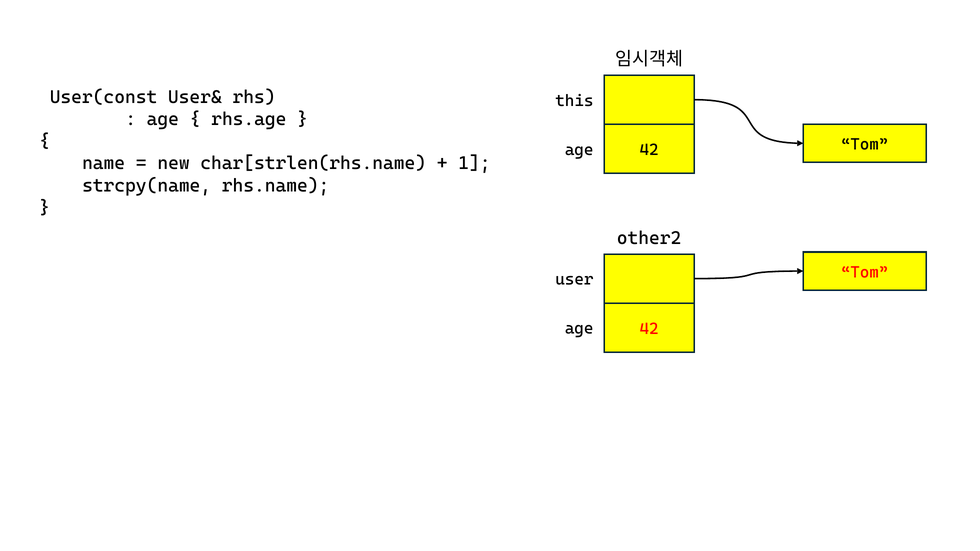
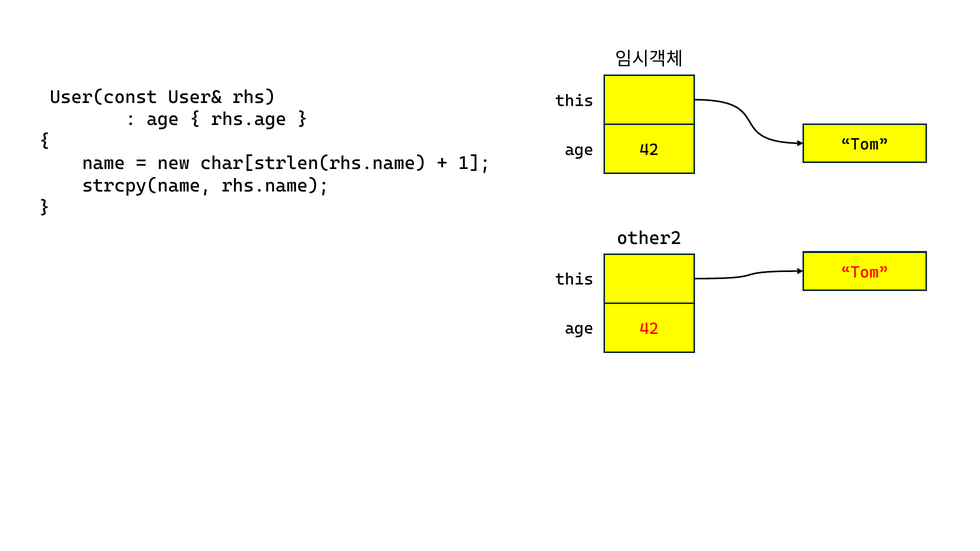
user at (574, 280): user -> this
